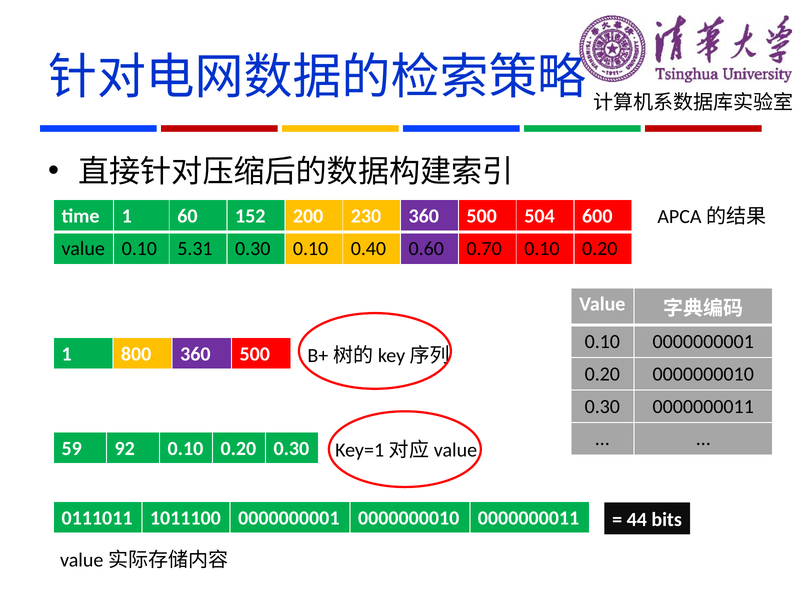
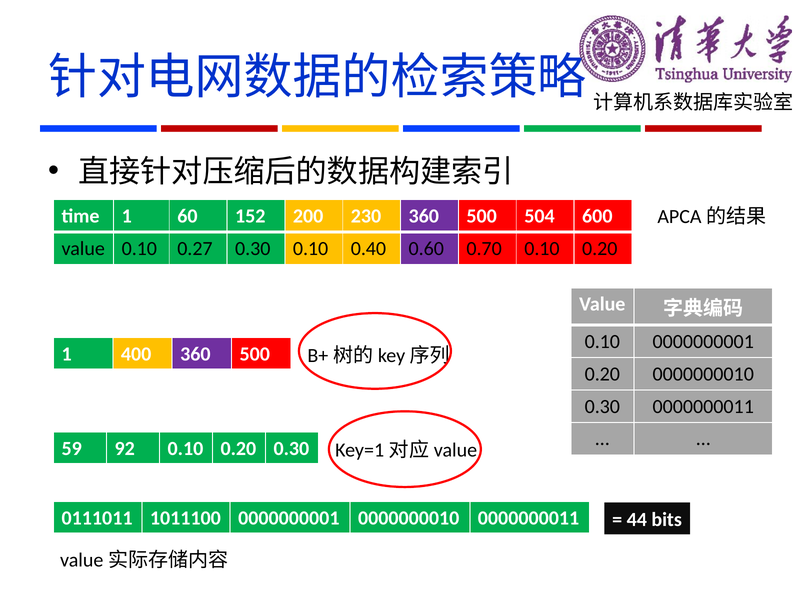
5.31: 5.31 -> 0.27
800: 800 -> 400
